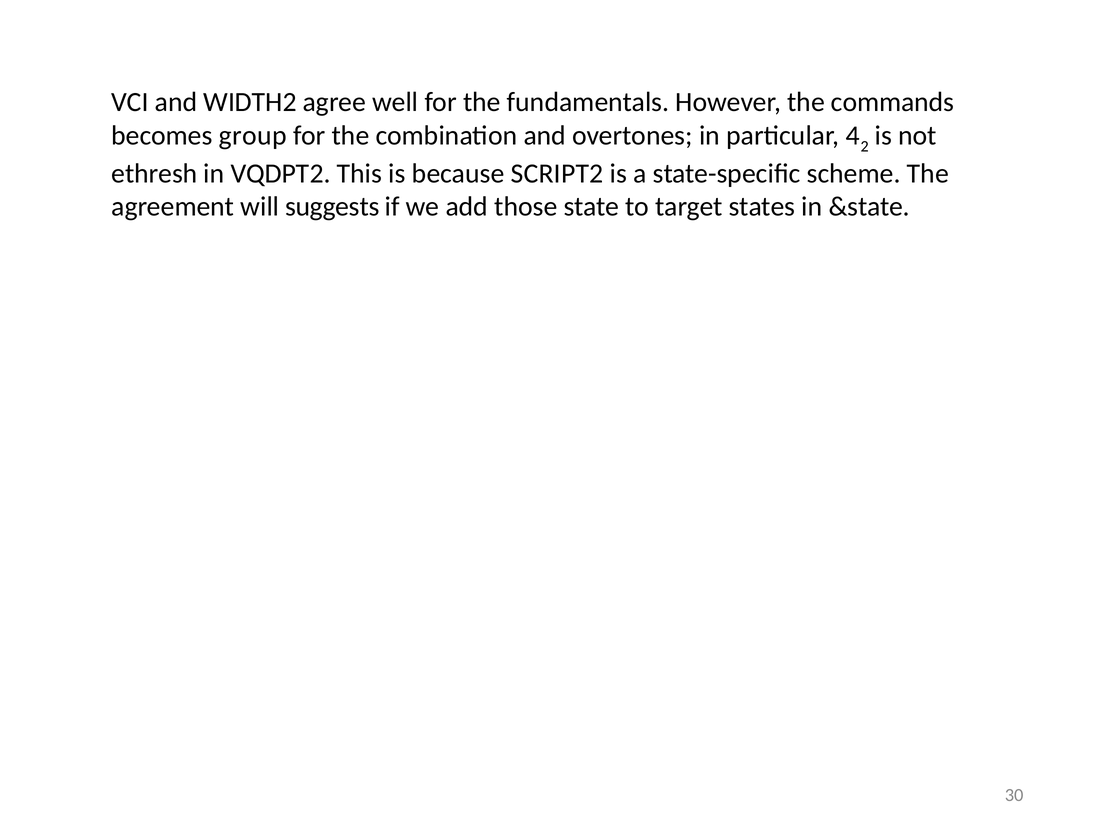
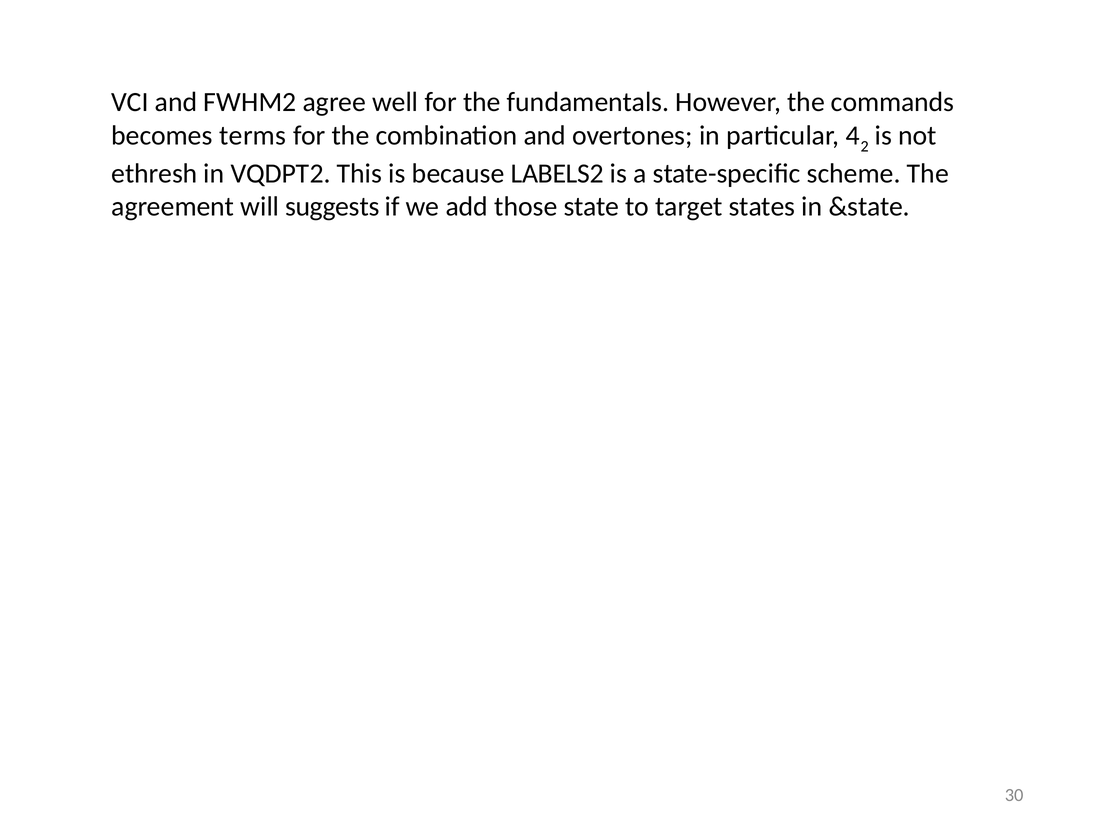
WIDTH2: WIDTH2 -> FWHM2
group: group -> terms
SCRIPT2: SCRIPT2 -> LABELS2
